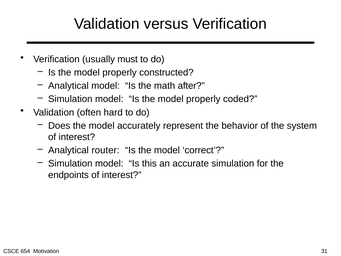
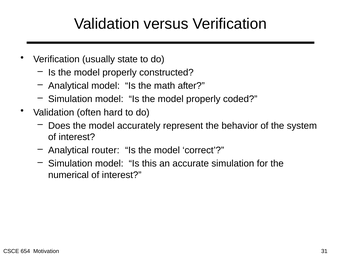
must: must -> state
endpoints: endpoints -> numerical
